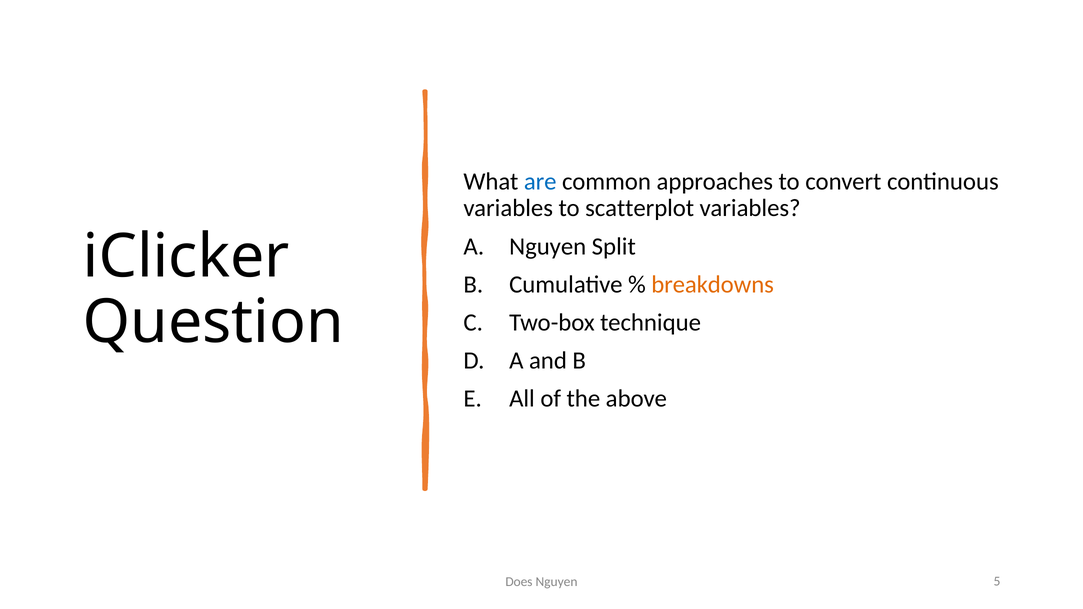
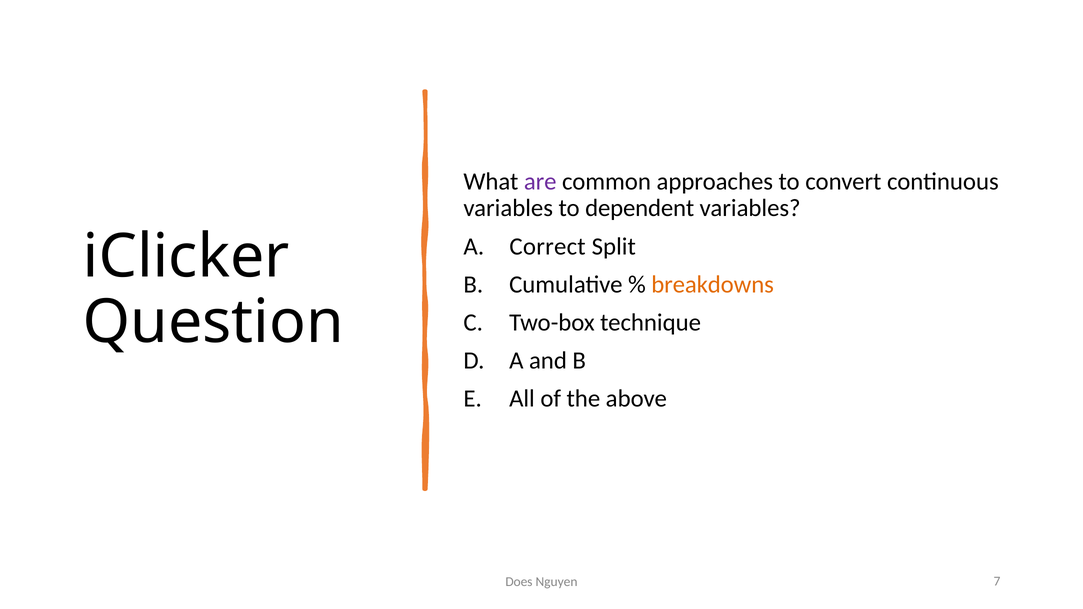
are colour: blue -> purple
scatterplot: scatterplot -> dependent
A Nguyen: Nguyen -> Correct
5: 5 -> 7
